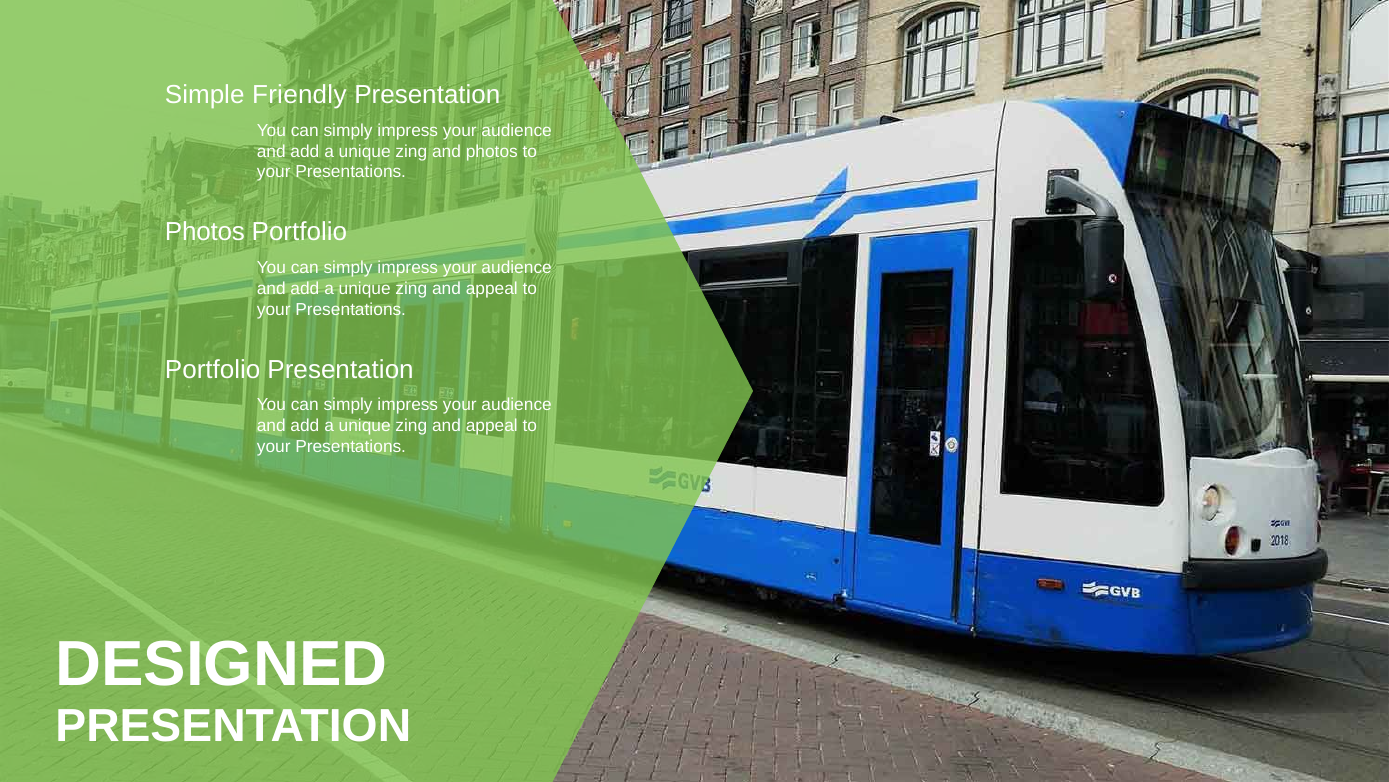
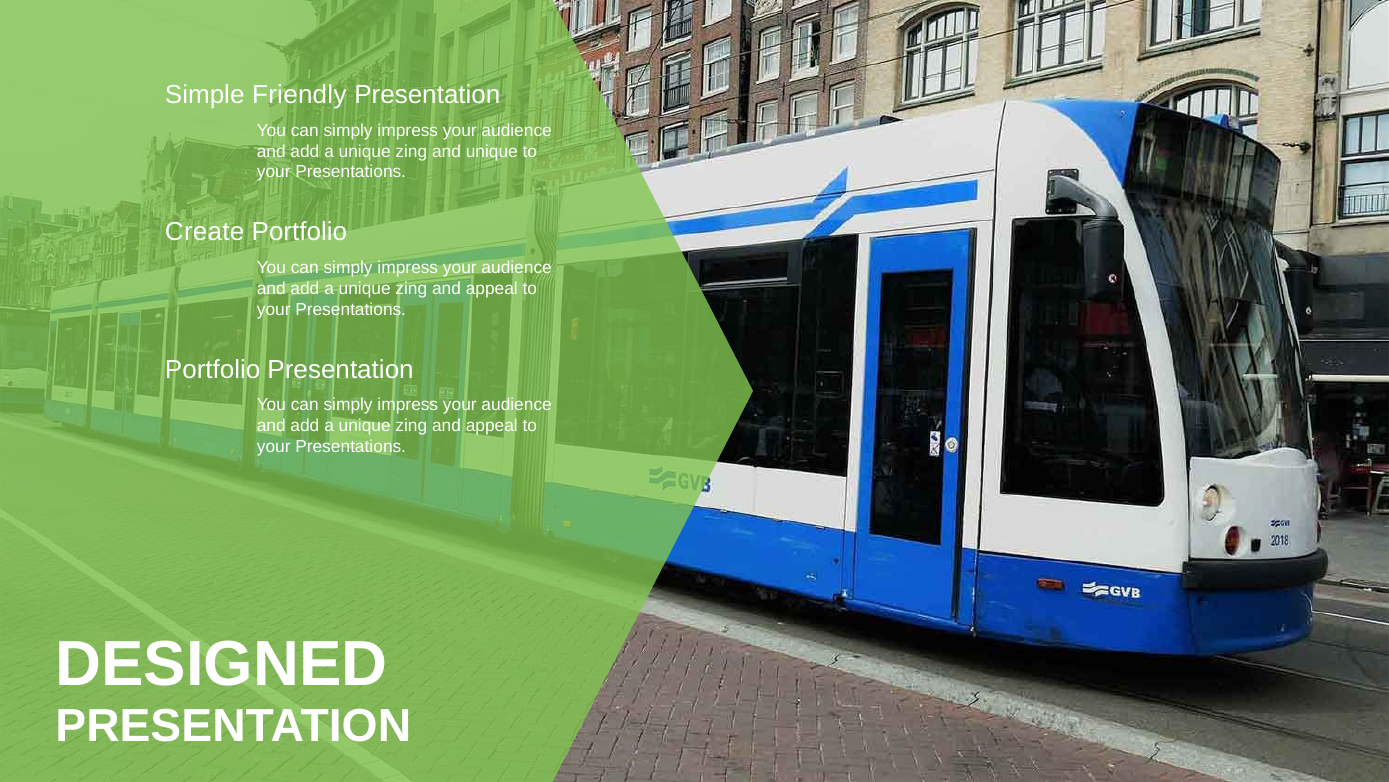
and photos: photos -> unique
Photos at (205, 232): Photos -> Create
